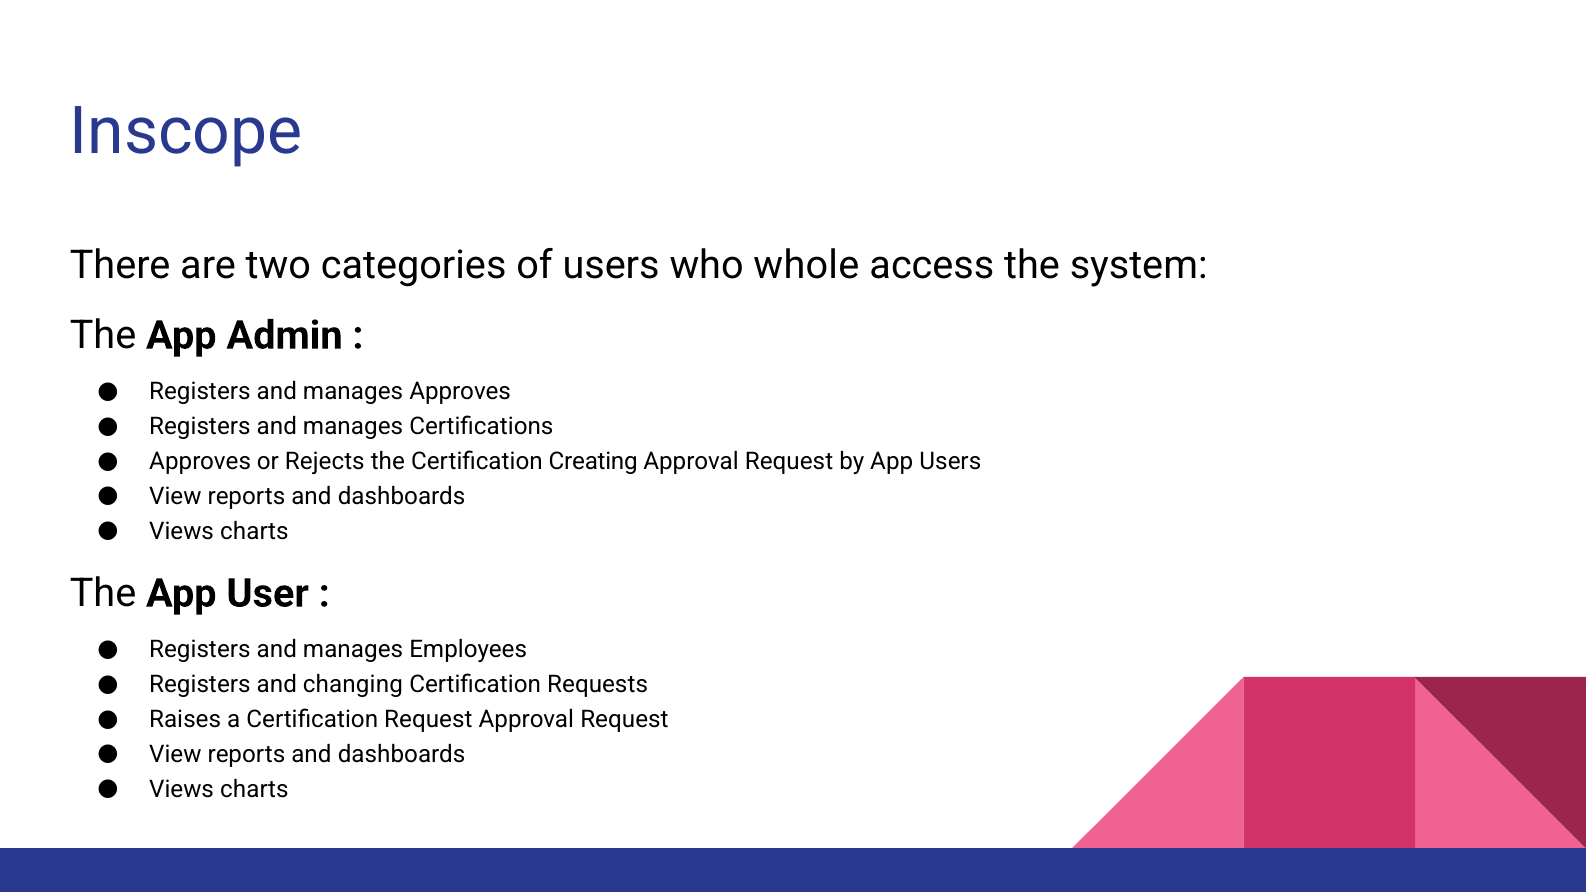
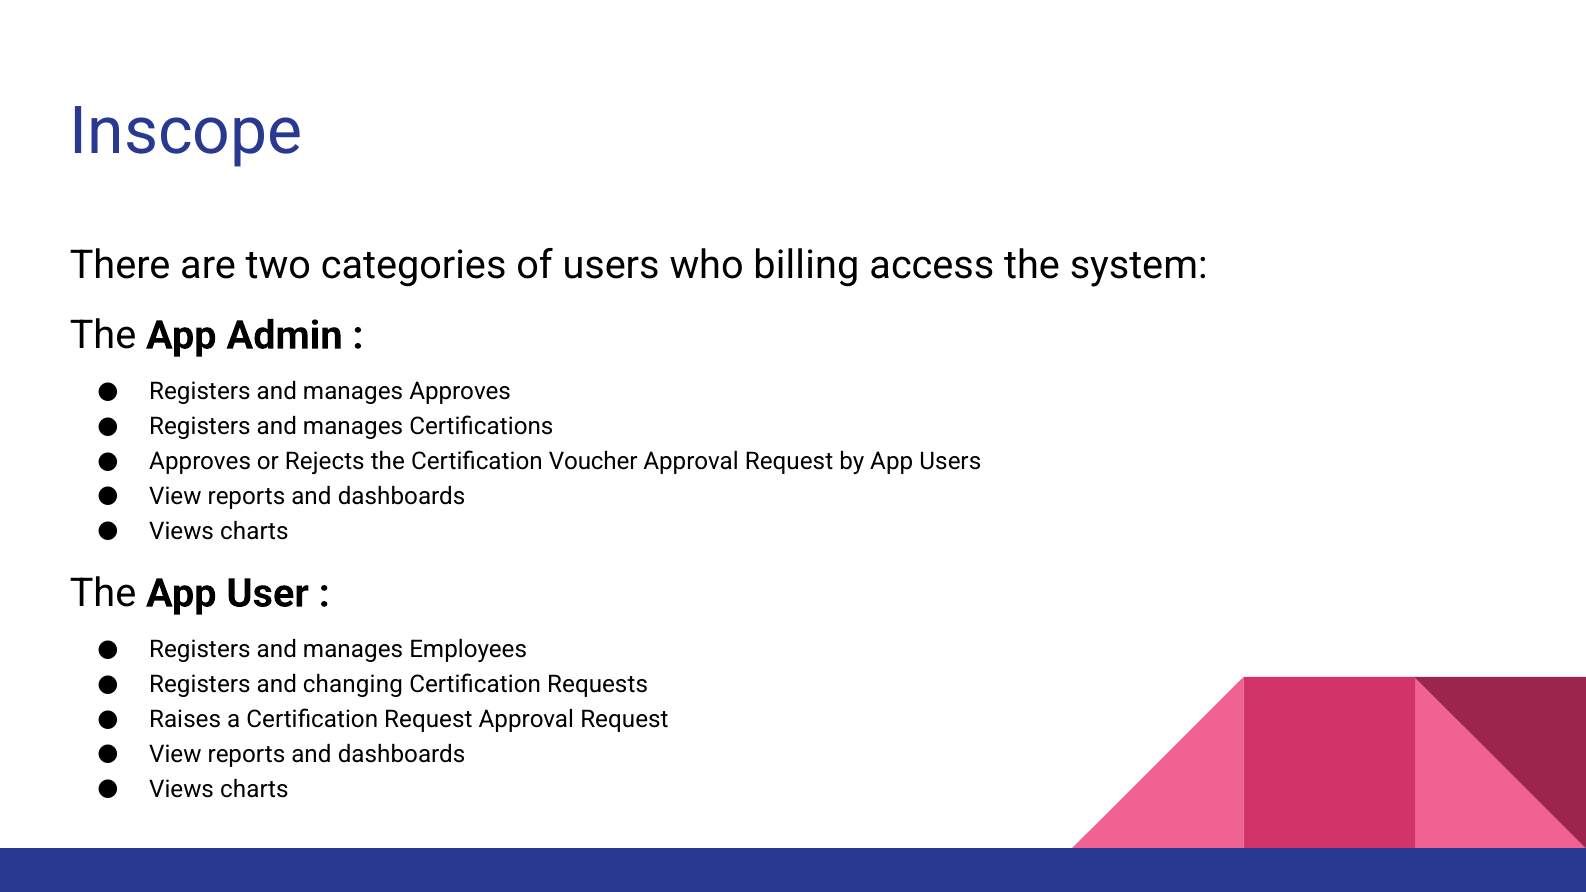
whole: whole -> billing
Creating: Creating -> Voucher
